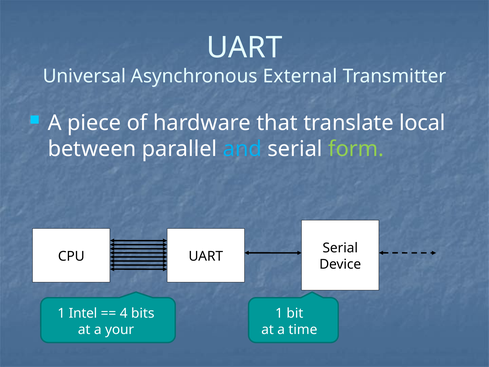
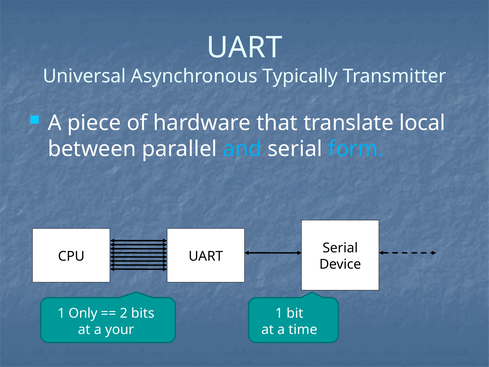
External: External -> Typically
form colour: light green -> light blue
Intel: Intel -> Only
4: 4 -> 2
